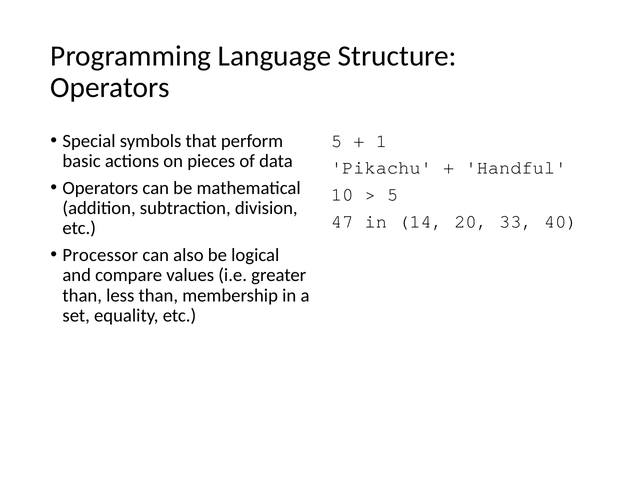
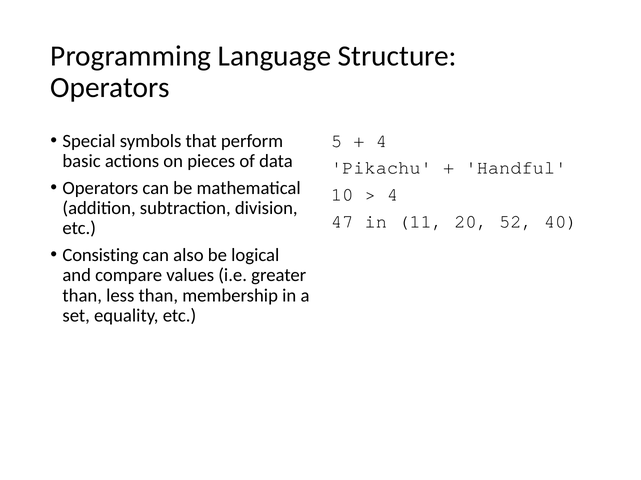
1 at (381, 141): 1 -> 4
5 at (393, 195): 5 -> 4
14: 14 -> 11
33: 33 -> 52
Processor: Processor -> Consisting
